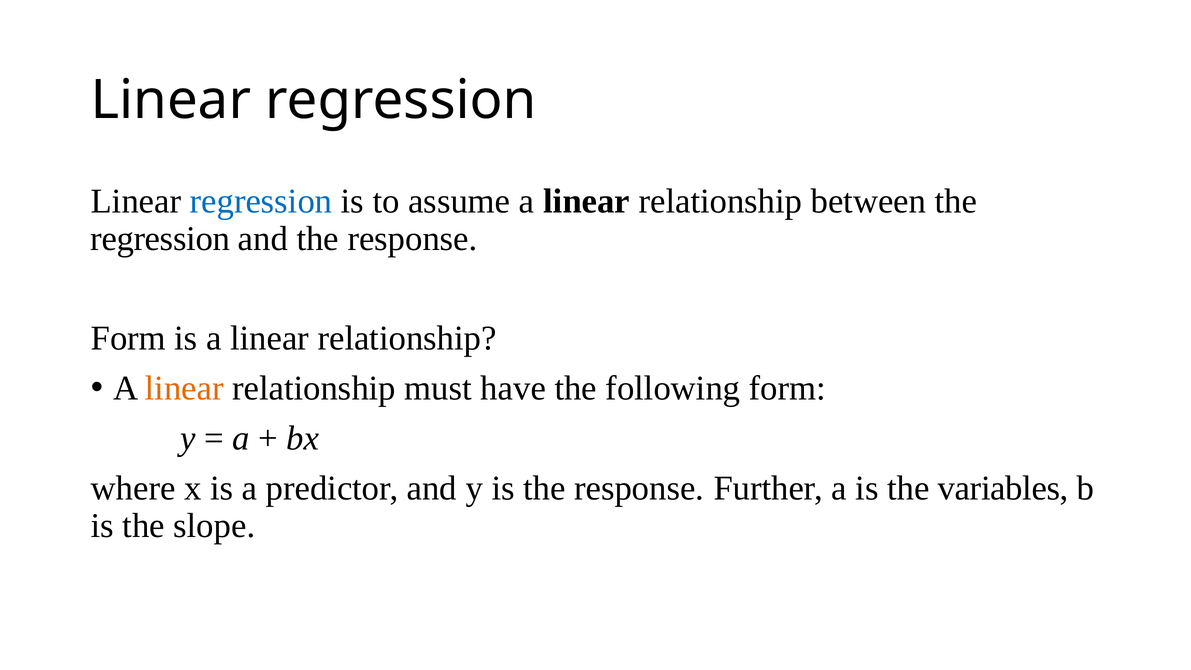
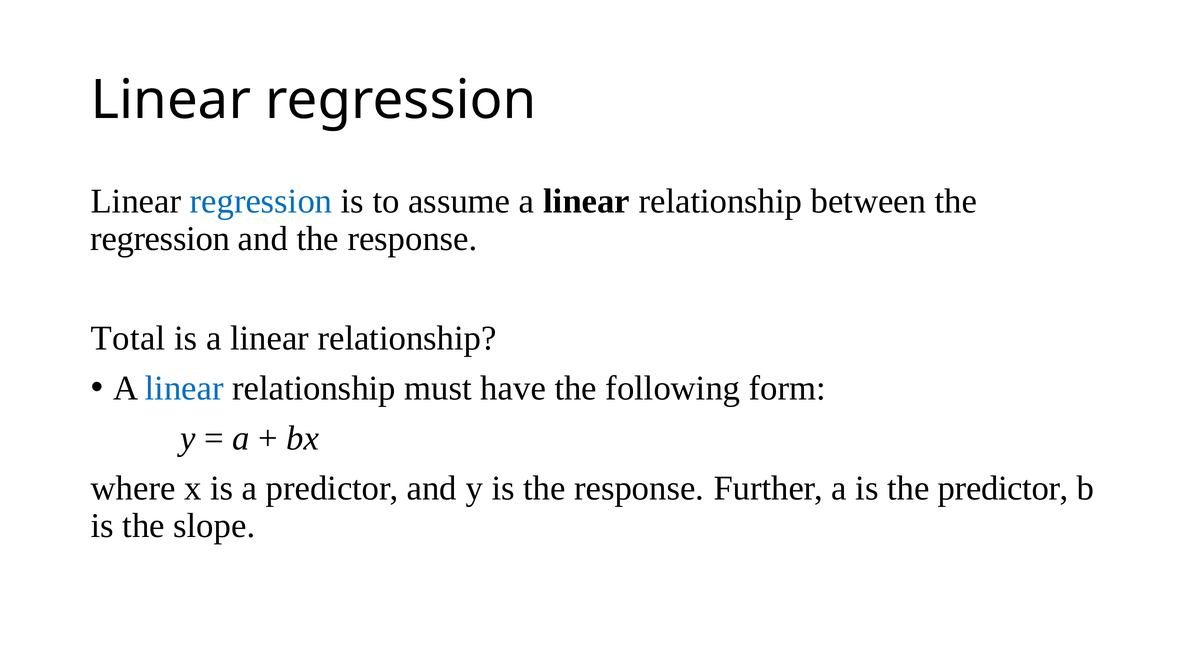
Form at (128, 338): Form -> Total
linear at (184, 388) colour: orange -> blue
the variables: variables -> predictor
